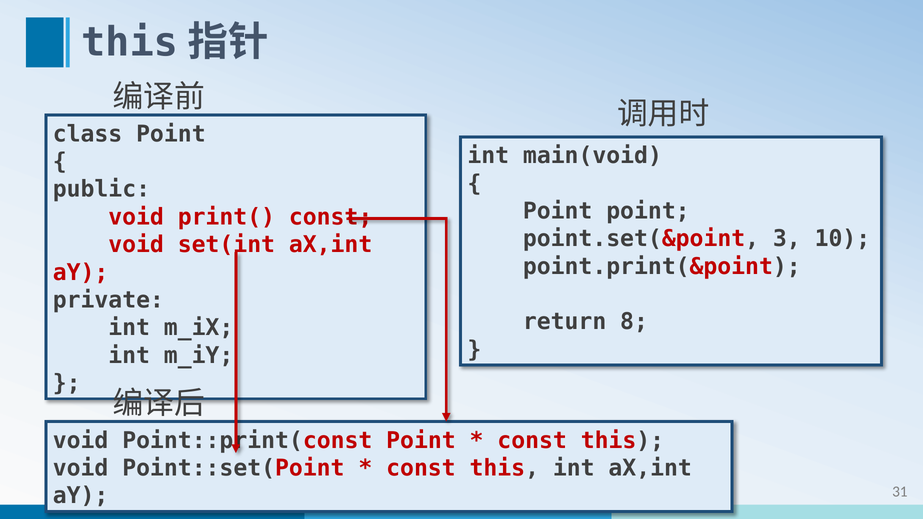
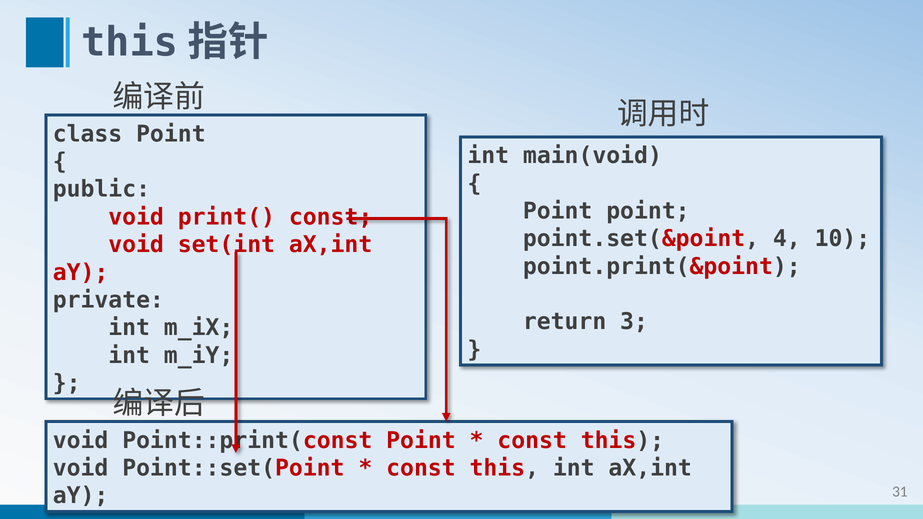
3: 3 -> 4
8: 8 -> 3
